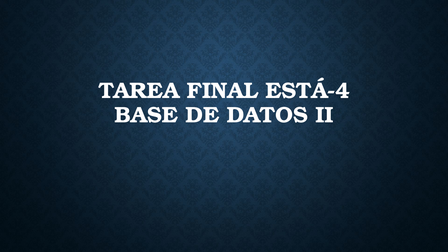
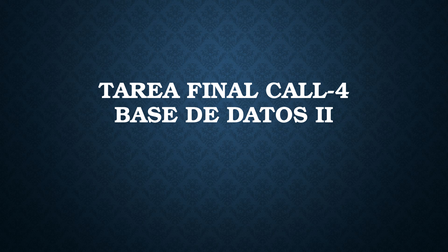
ESTÁ-4: ESTÁ-4 -> CALL-4
